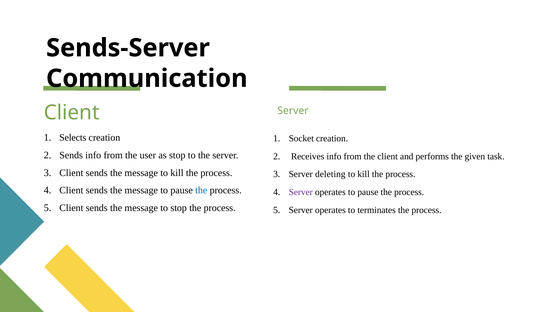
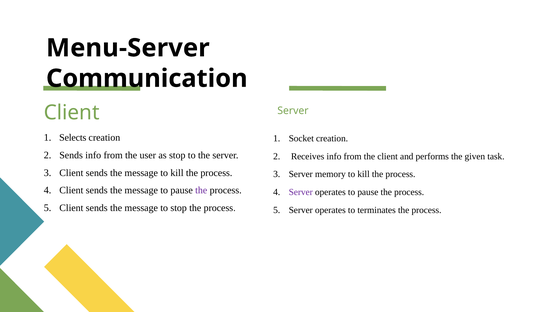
Sends-Server: Sends-Server -> Menu-Server
deleting: deleting -> memory
the at (201, 190) colour: blue -> purple
